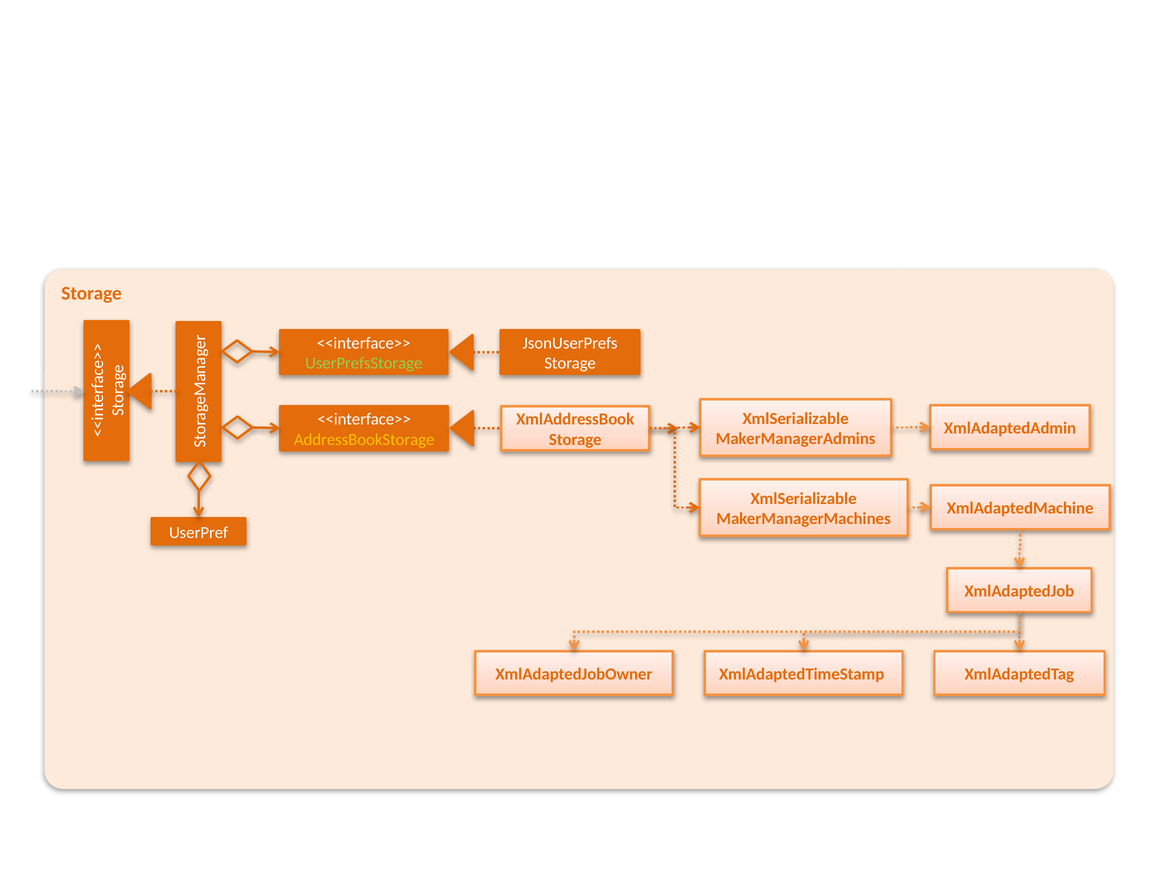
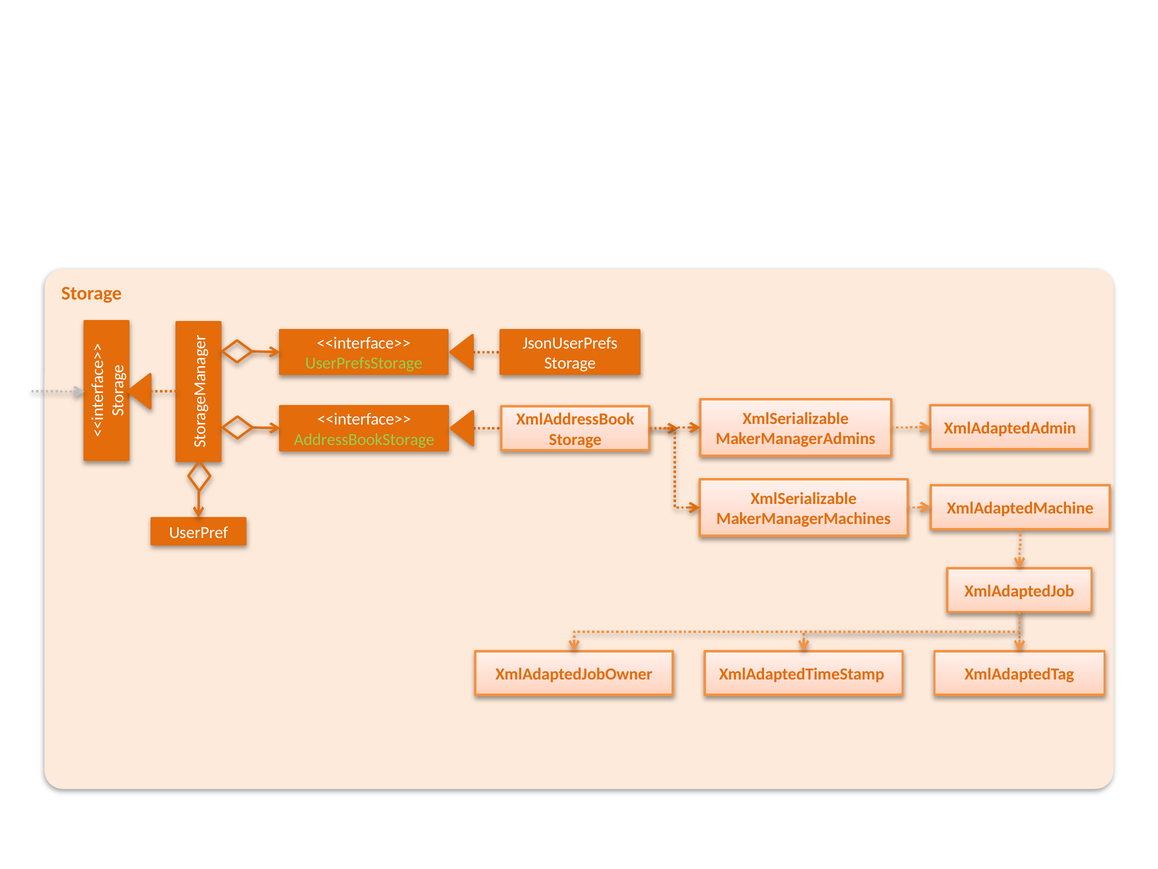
AddressBookStorage colour: yellow -> light green
